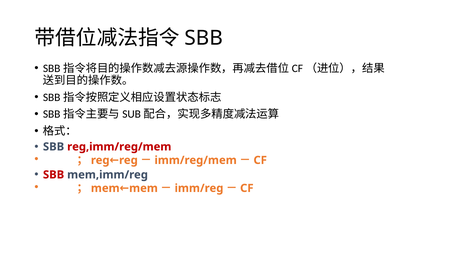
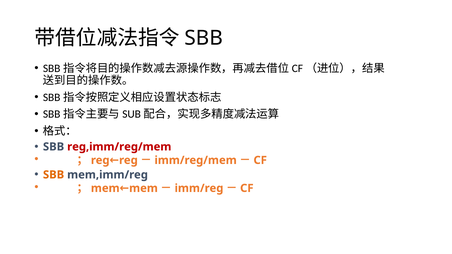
SBB at (54, 175) colour: red -> orange
